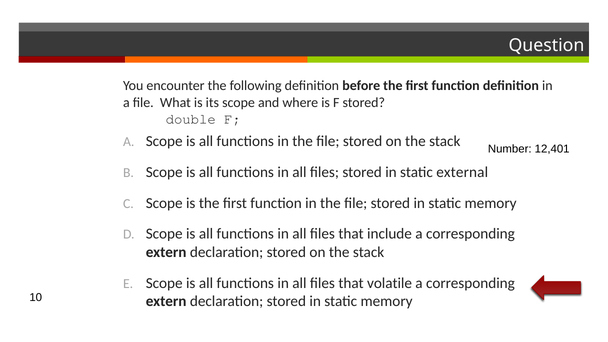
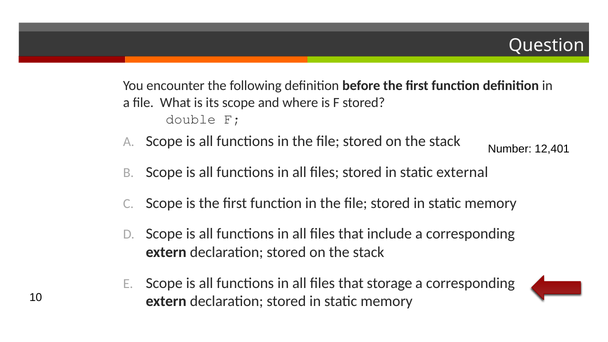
volatile: volatile -> storage
